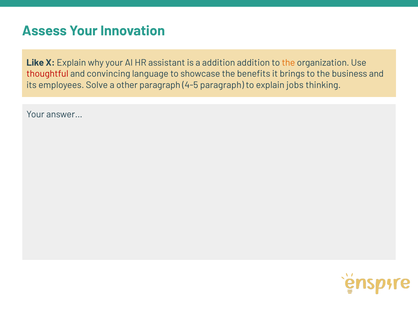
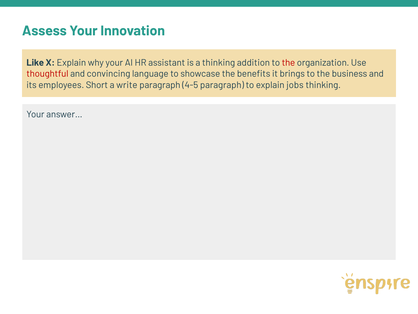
a addition: addition -> thinking
the at (288, 63) colour: orange -> red
Solve: Solve -> Short
other: other -> write
